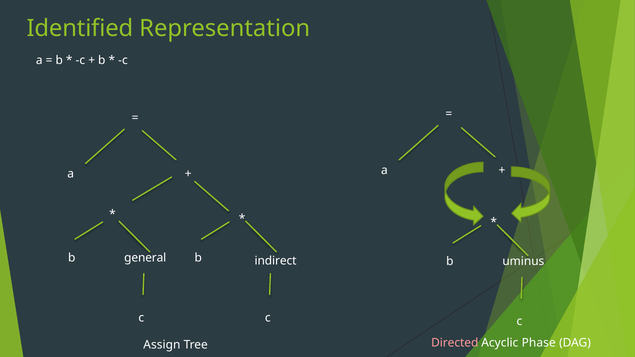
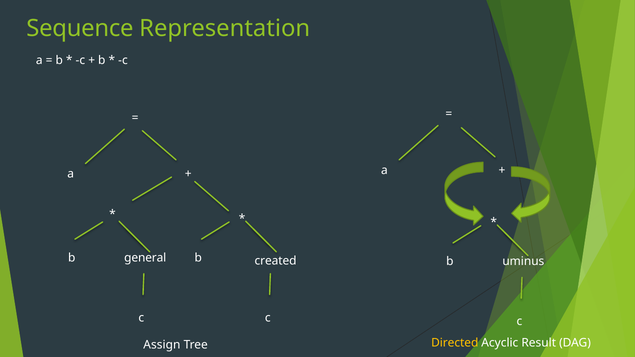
Identified: Identified -> Sequence
indirect: indirect -> created
Directed colour: pink -> yellow
Phase: Phase -> Result
